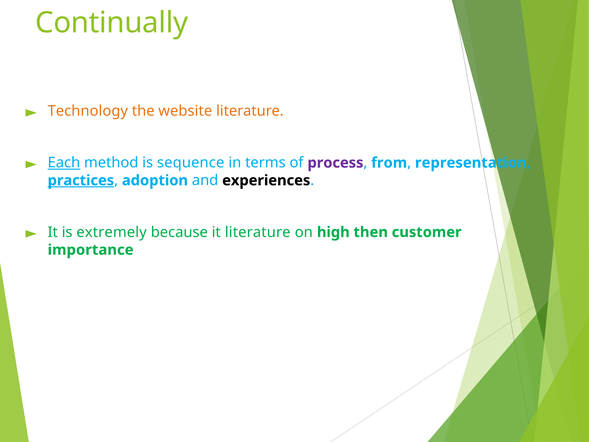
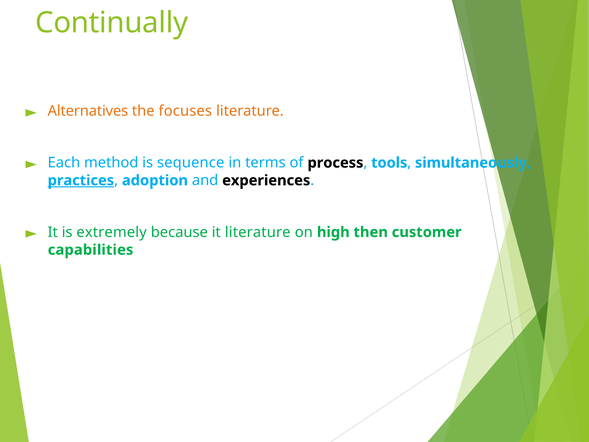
Technology: Technology -> Alternatives
website: website -> focuses
Each underline: present -> none
process colour: purple -> black
from: from -> tools
representation: representation -> simultaneously
importance: importance -> capabilities
